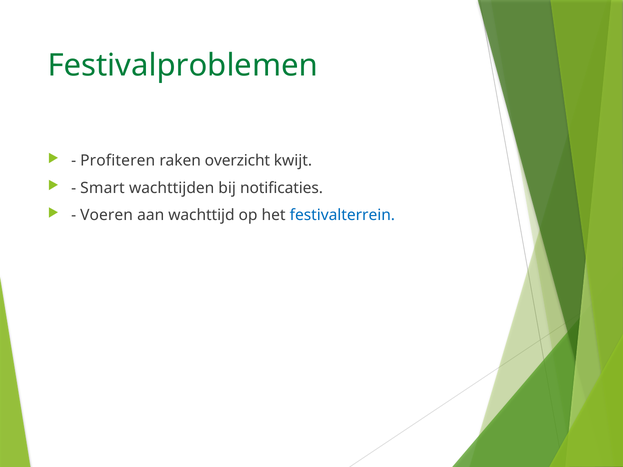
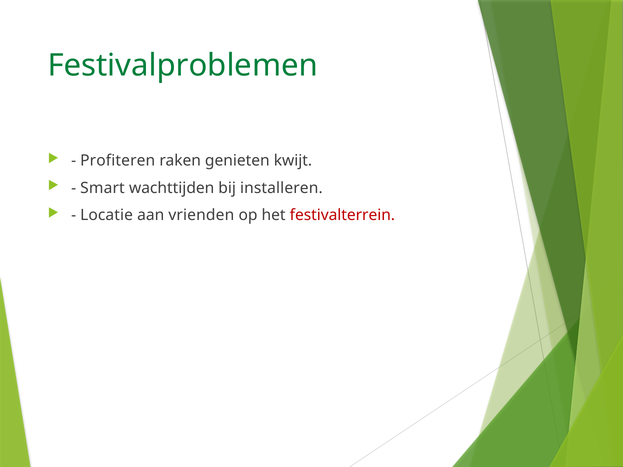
overzicht: overzicht -> genieten
notificaties: notificaties -> installeren
Voeren: Voeren -> Locatie
wachttijd: wachttijd -> vrienden
festivalterrein colour: blue -> red
